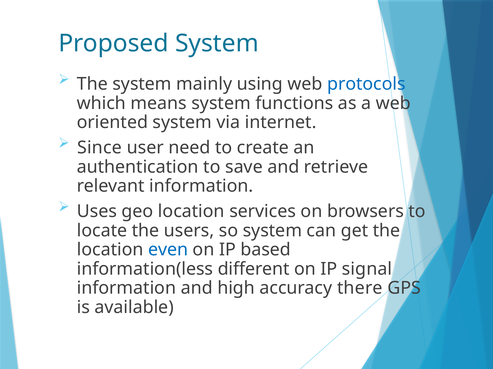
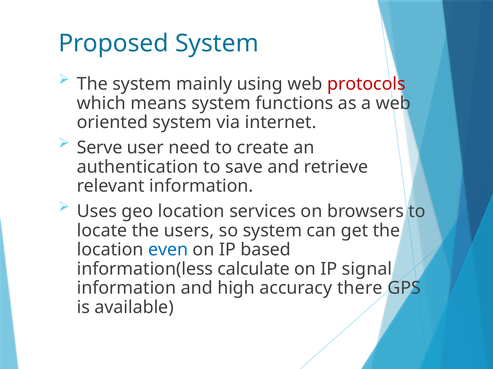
protocols colour: blue -> red
Since: Since -> Serve
different: different -> calculate
